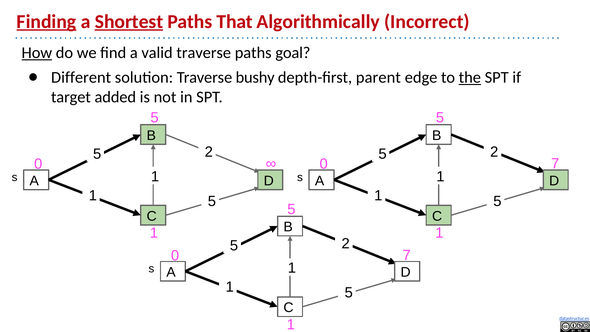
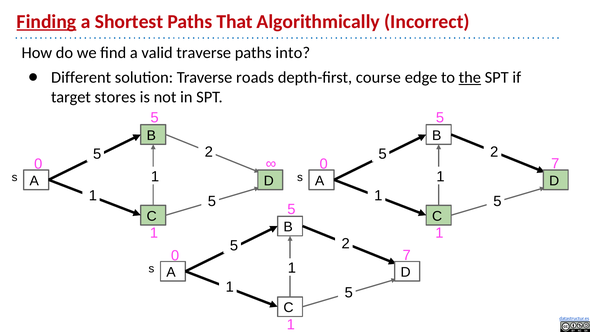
Shortest underline: present -> none
How underline: present -> none
goal: goal -> into
bushy: bushy -> roads
parent: parent -> course
added: added -> stores
